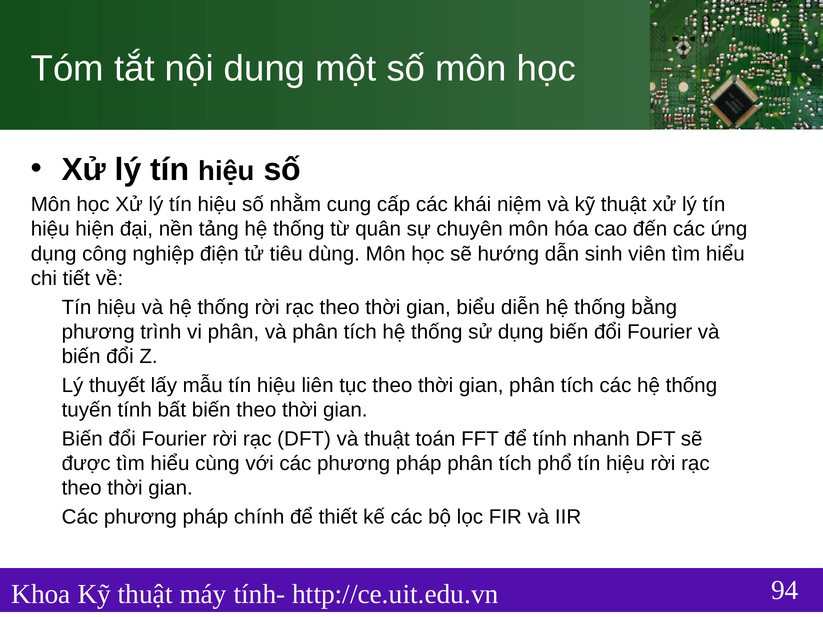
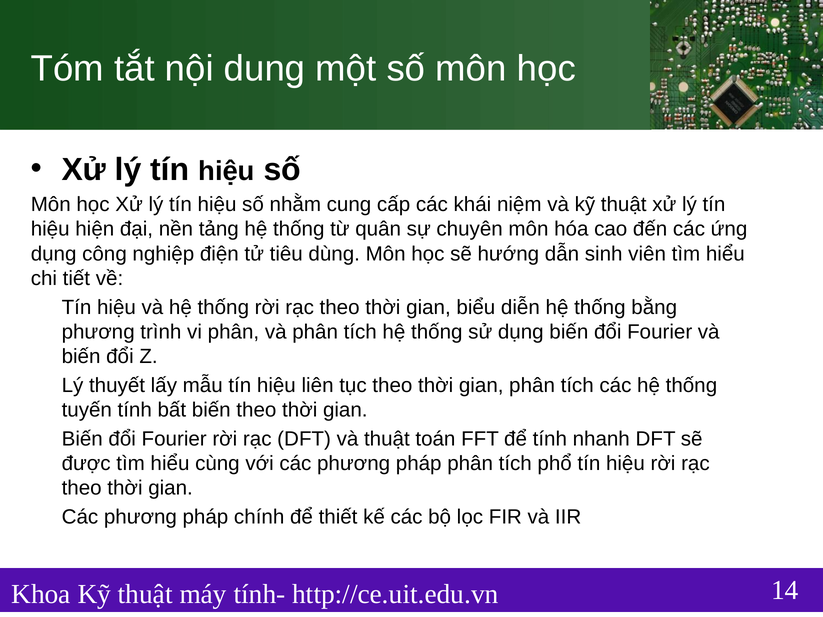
94: 94 -> 14
